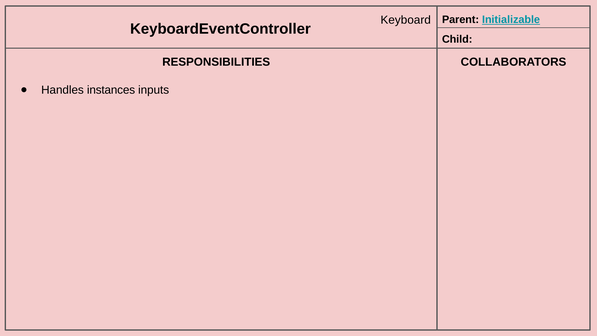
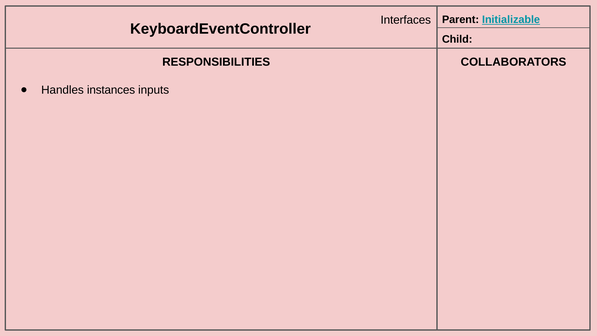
Keyboard: Keyboard -> Interfaces
